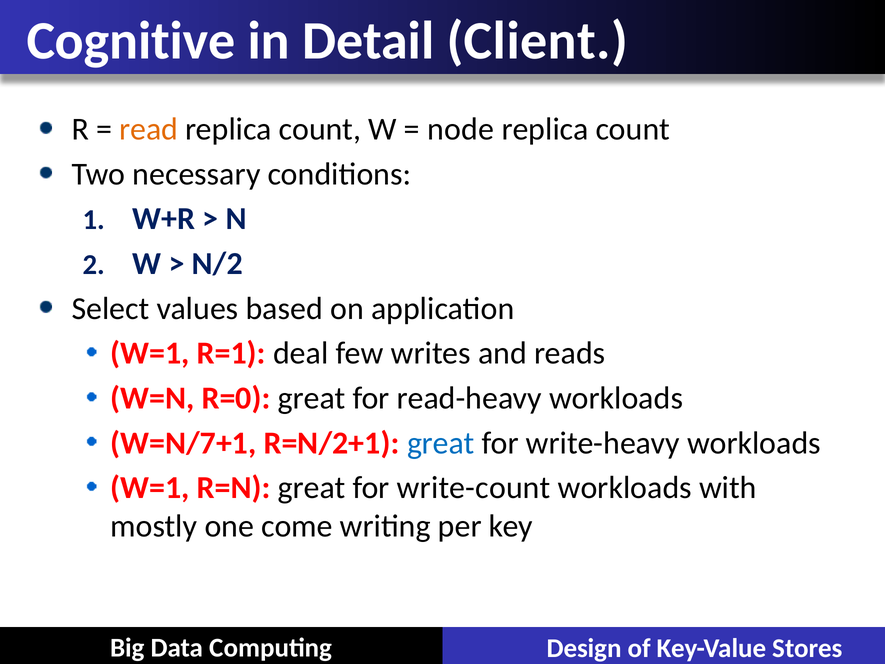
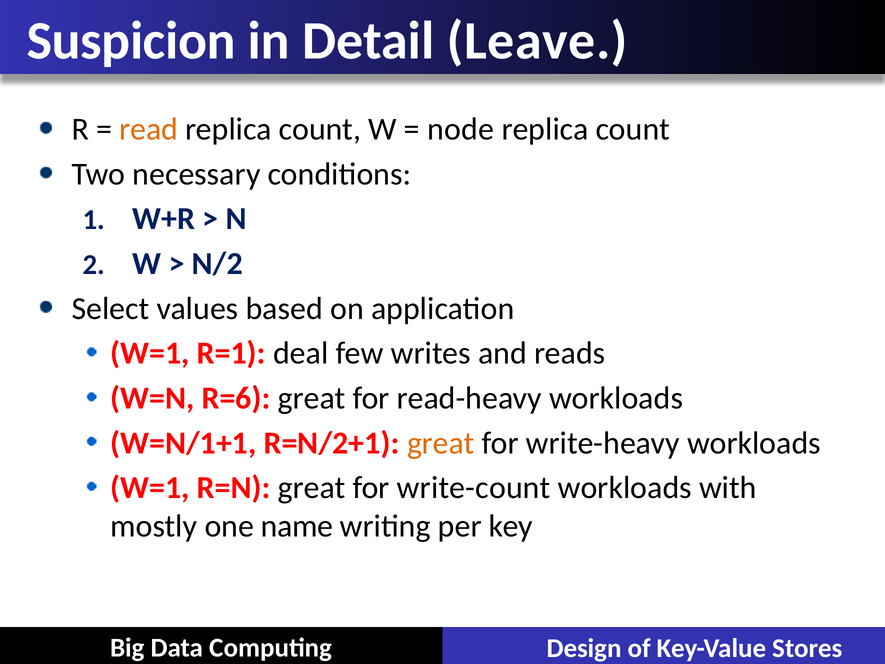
Cognitive: Cognitive -> Suspicion
Client: Client -> Leave
R=0: R=0 -> R=6
W=N/7+1: W=N/7+1 -> W=N/1+1
great at (441, 443) colour: blue -> orange
come: come -> name
